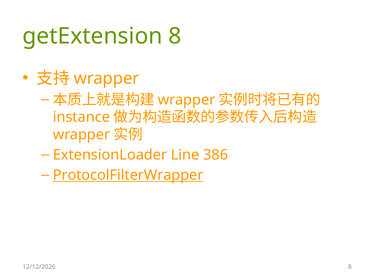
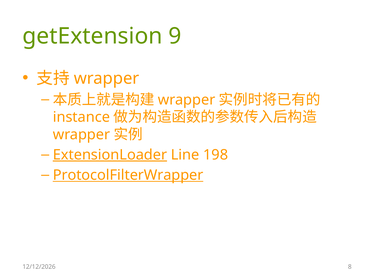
getExtension 8: 8 -> 9
ExtensionLoader underline: none -> present
386: 386 -> 198
